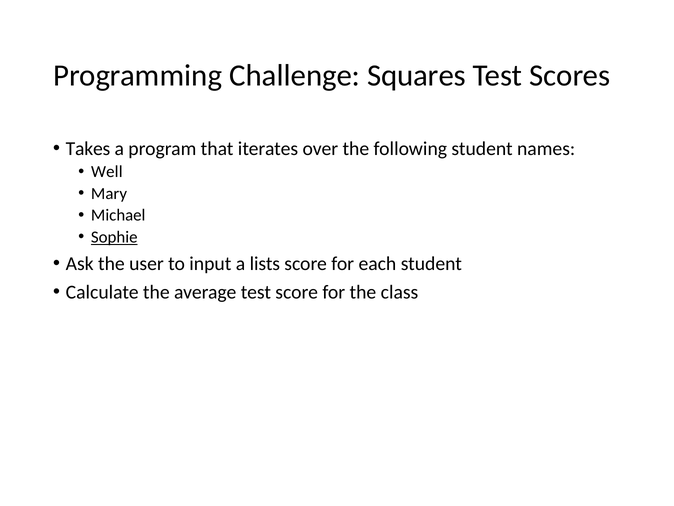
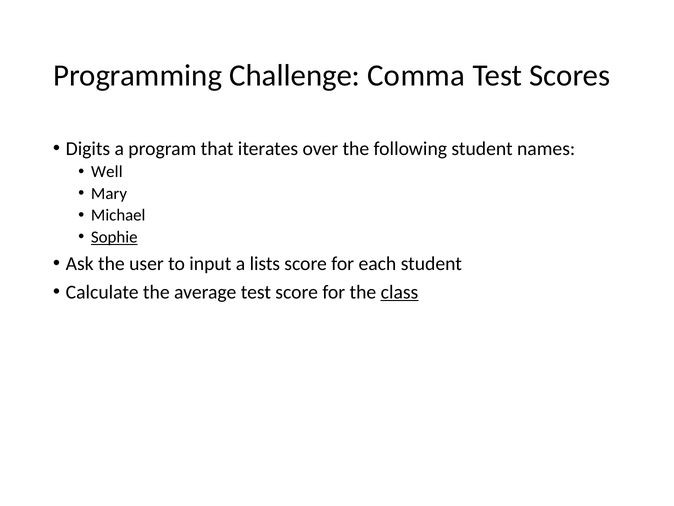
Squares: Squares -> Comma
Takes: Takes -> Digits
class underline: none -> present
